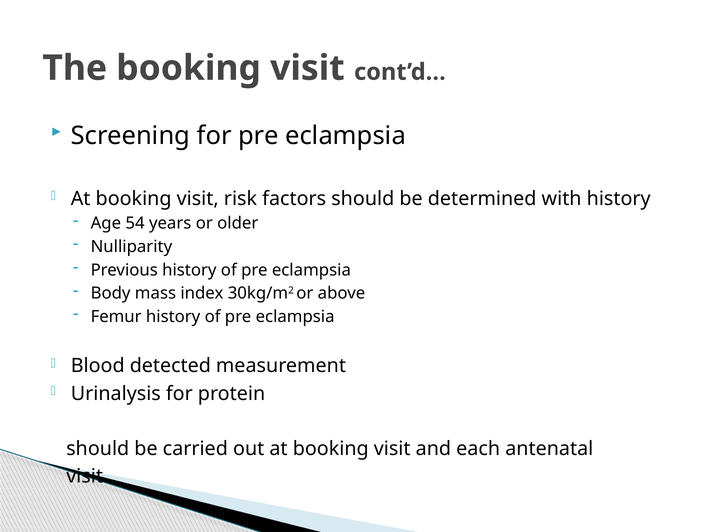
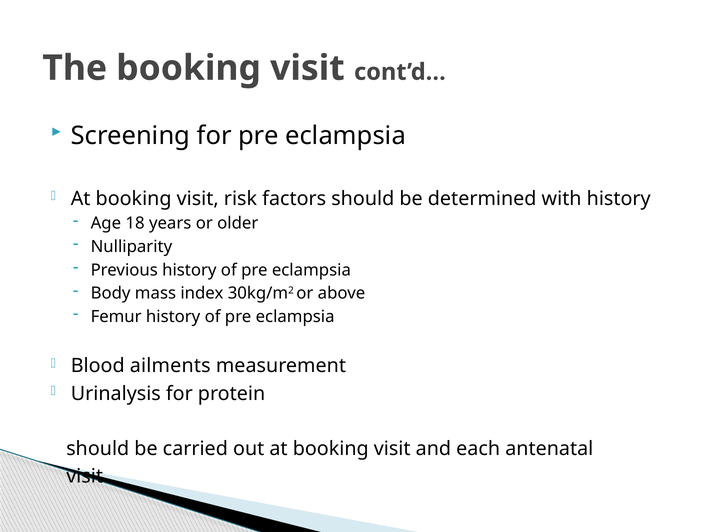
54: 54 -> 18
detected: detected -> ailments
